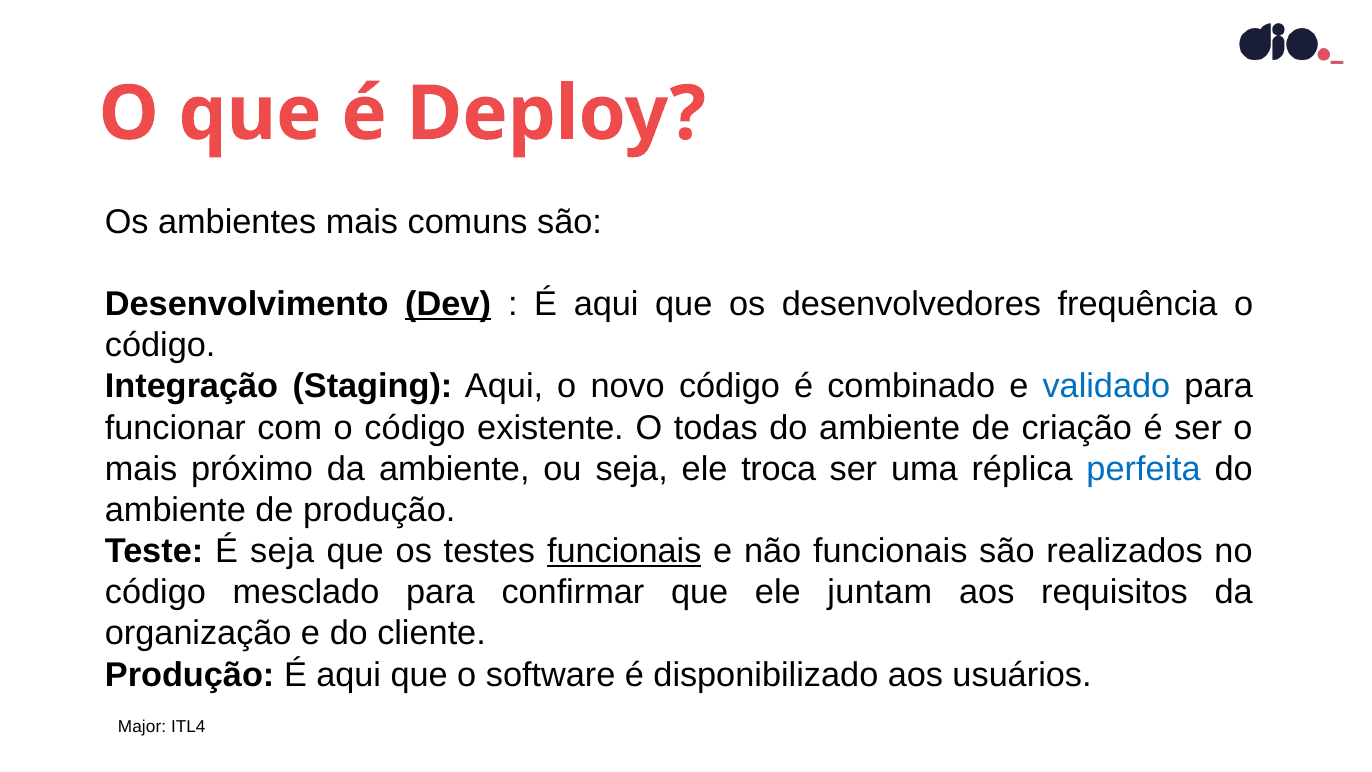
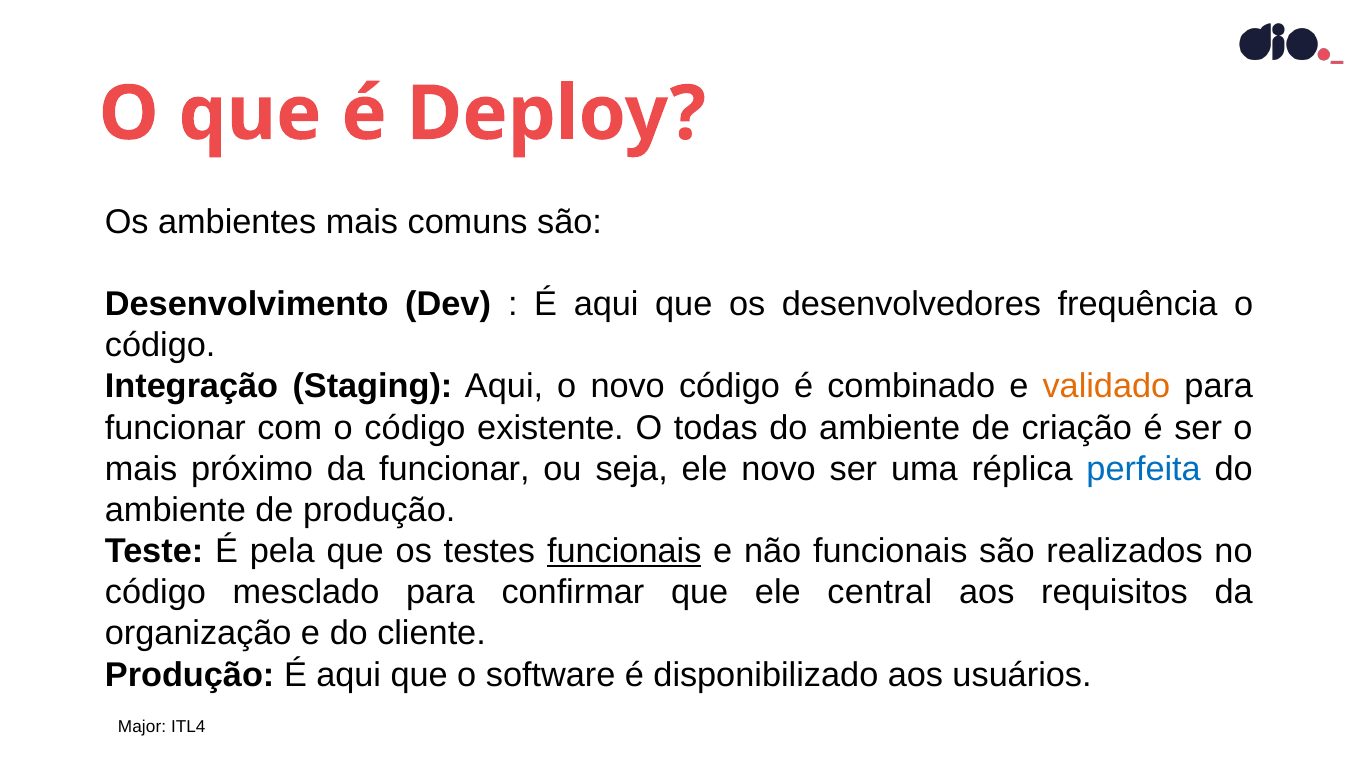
Dev underline: present -> none
validado colour: blue -> orange
da ambiente: ambiente -> funcionar
ele troca: troca -> novo
É seja: seja -> pela
juntam: juntam -> central
